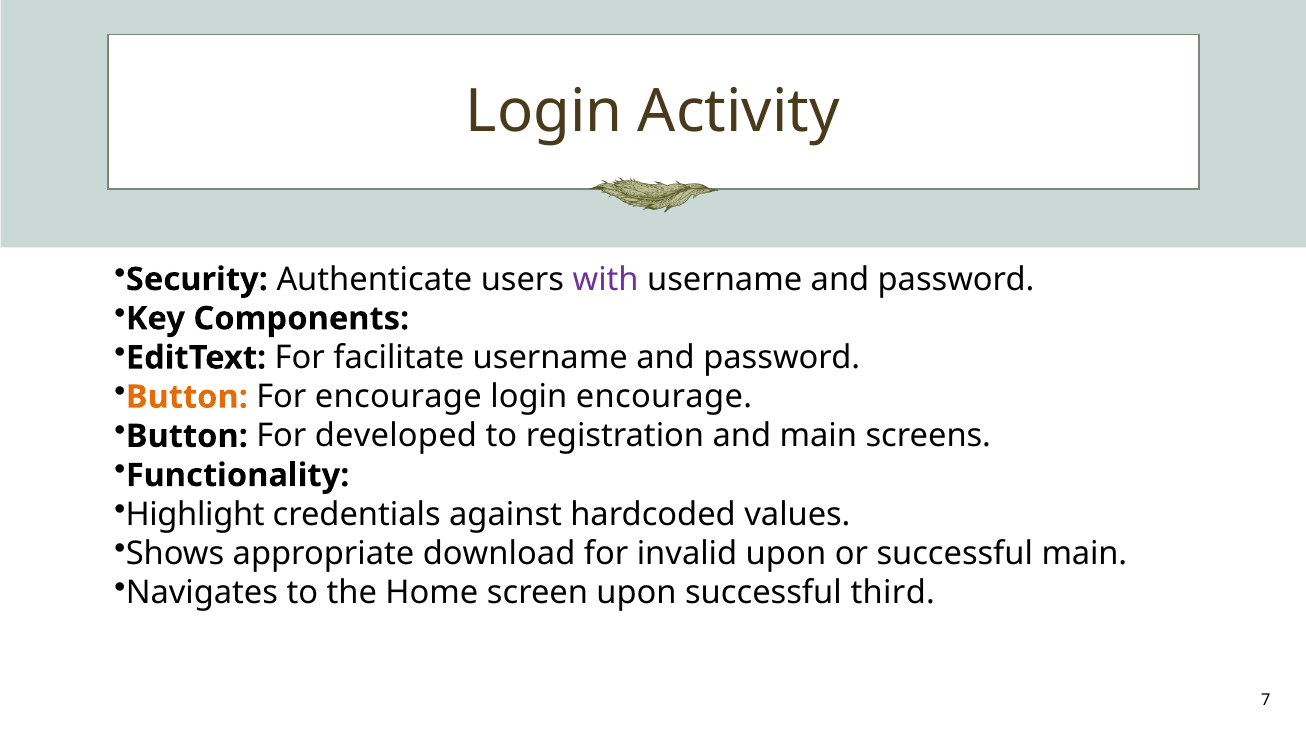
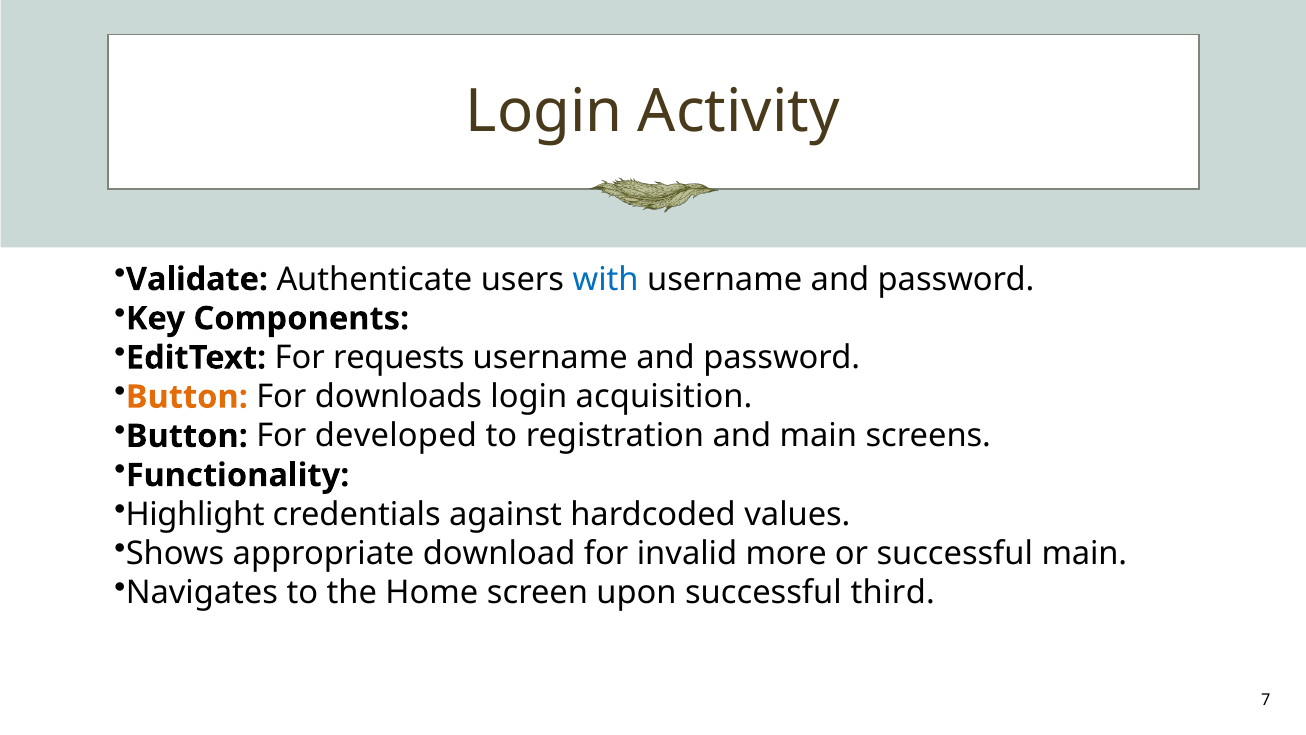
Security: Security -> Validate
with colour: purple -> blue
facilitate: facilitate -> requests
For encourage: encourage -> downloads
login encourage: encourage -> acquisition
invalid upon: upon -> more
